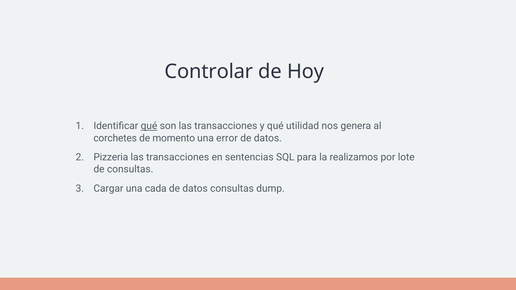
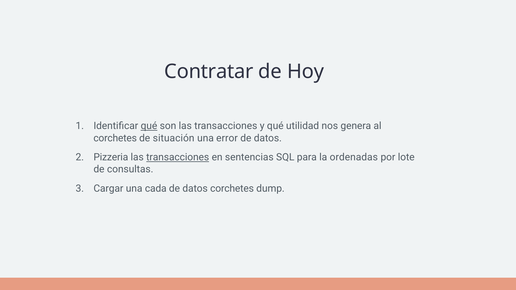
Controlar: Controlar -> Contratar
momento: momento -> situación
transacciones at (178, 157) underline: none -> present
realizamos: realizamos -> ordenadas
datos consultas: consultas -> corchetes
